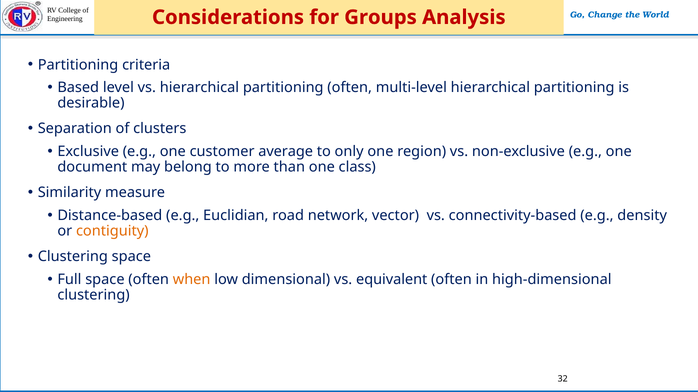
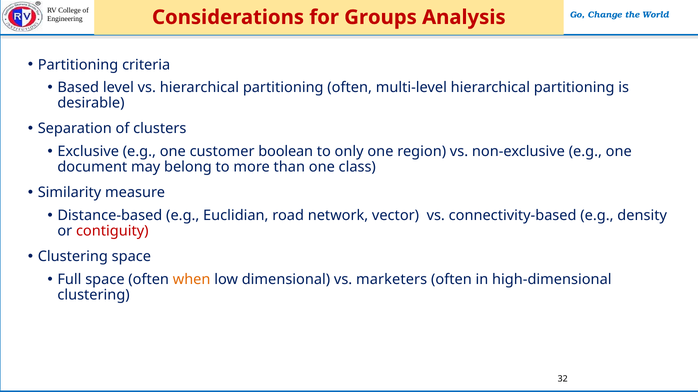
average: average -> boolean
contiguity colour: orange -> red
equivalent: equivalent -> marketers
